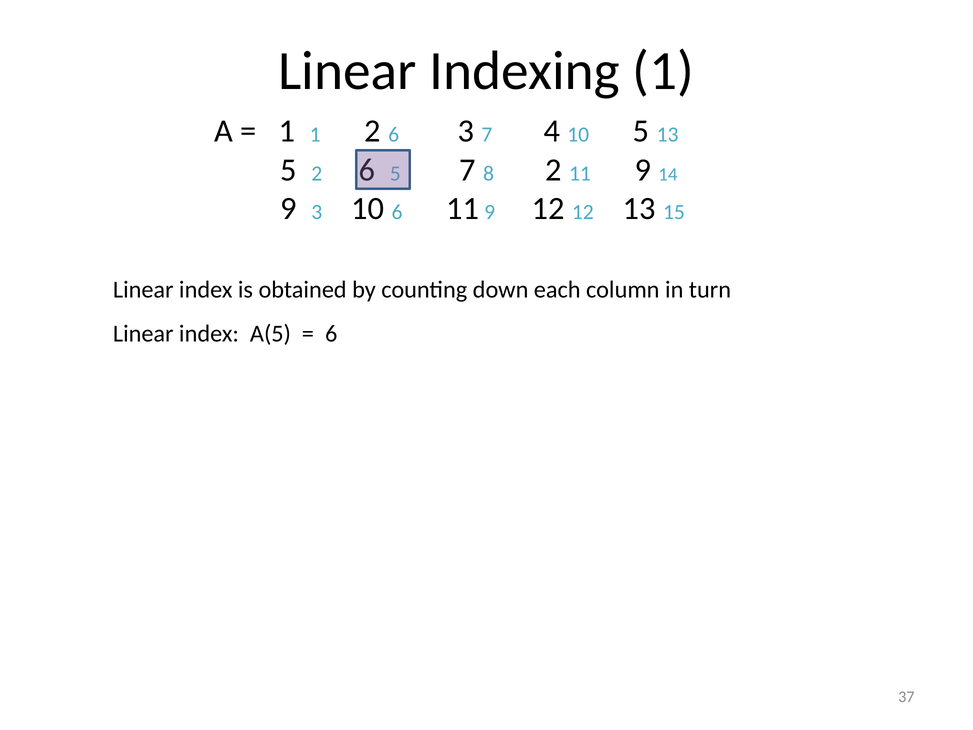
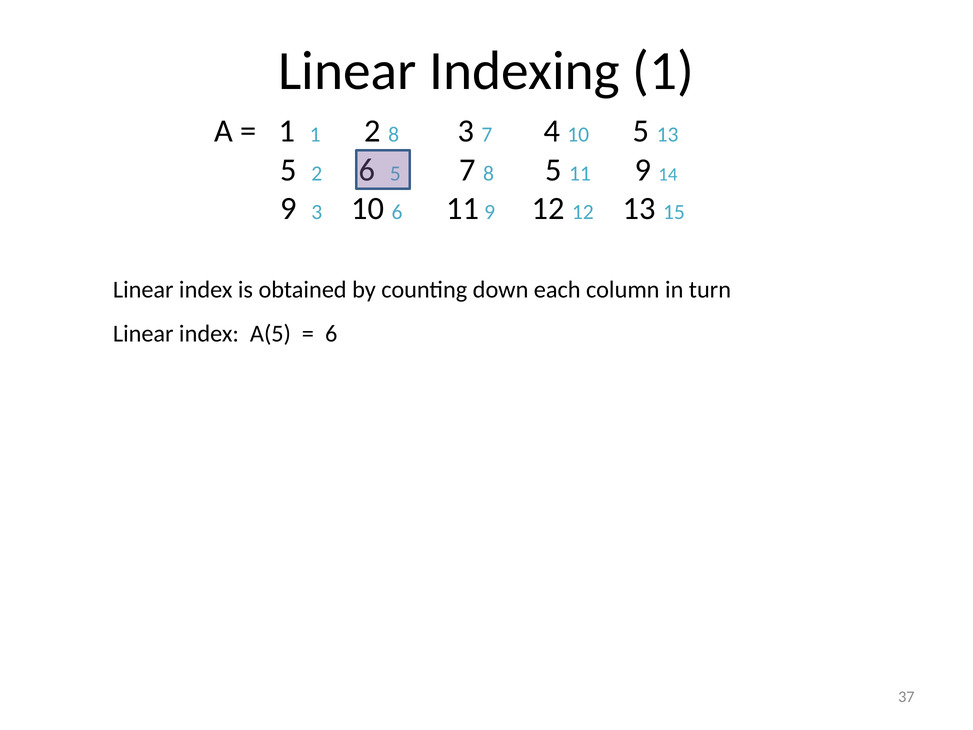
1 2 6: 6 -> 8
8 2: 2 -> 5
